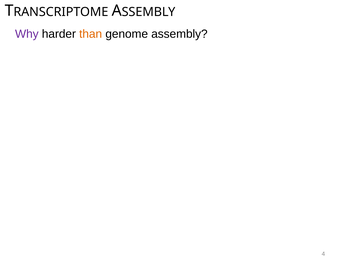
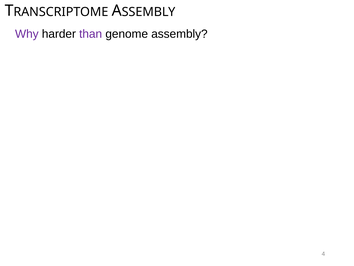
than colour: orange -> purple
